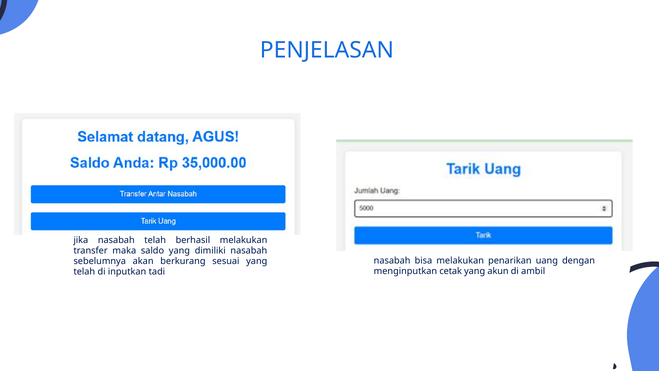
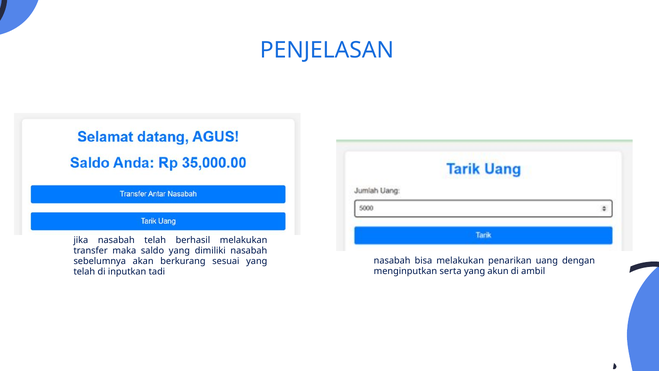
cetak: cetak -> serta
